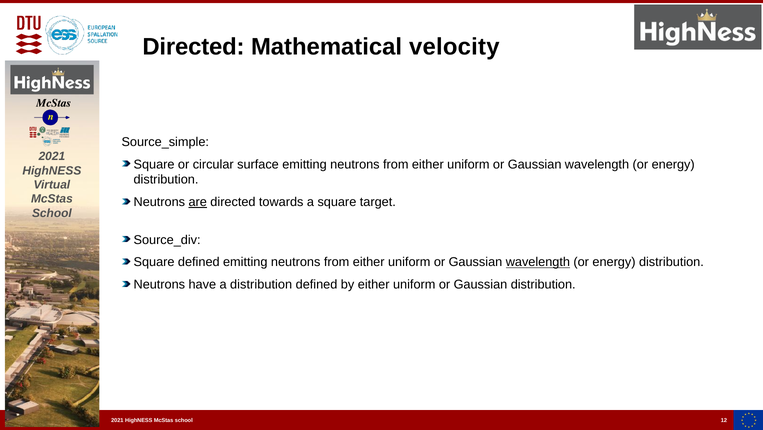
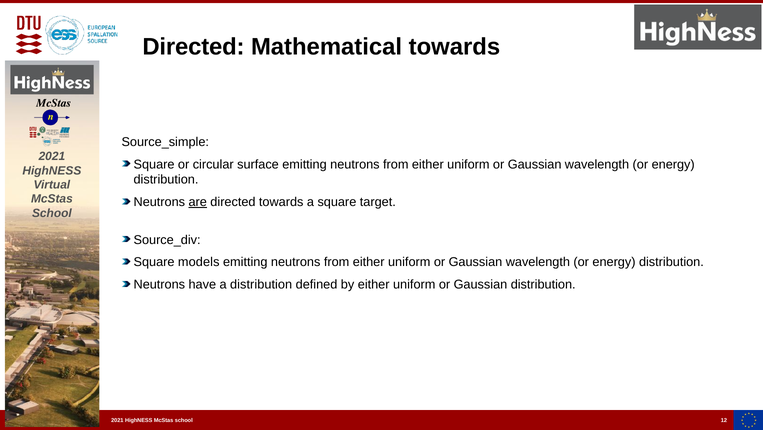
Mathematical velocity: velocity -> towards
Square defined: defined -> models
wavelength at (538, 262) underline: present -> none
